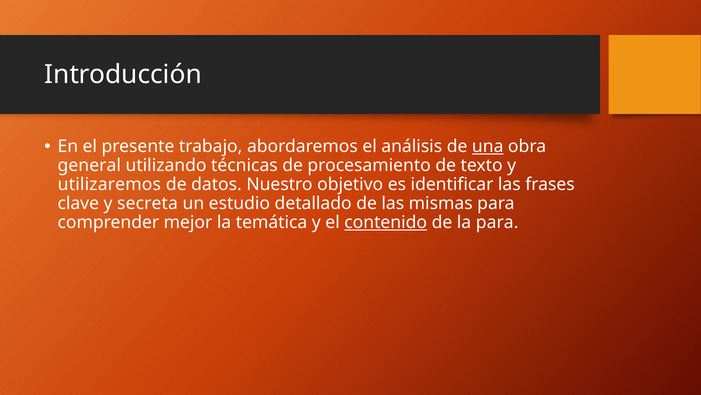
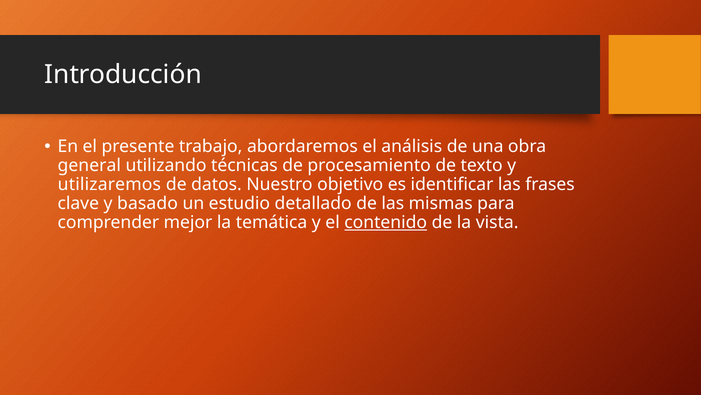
una underline: present -> none
secreta: secreta -> basado
la para: para -> vista
